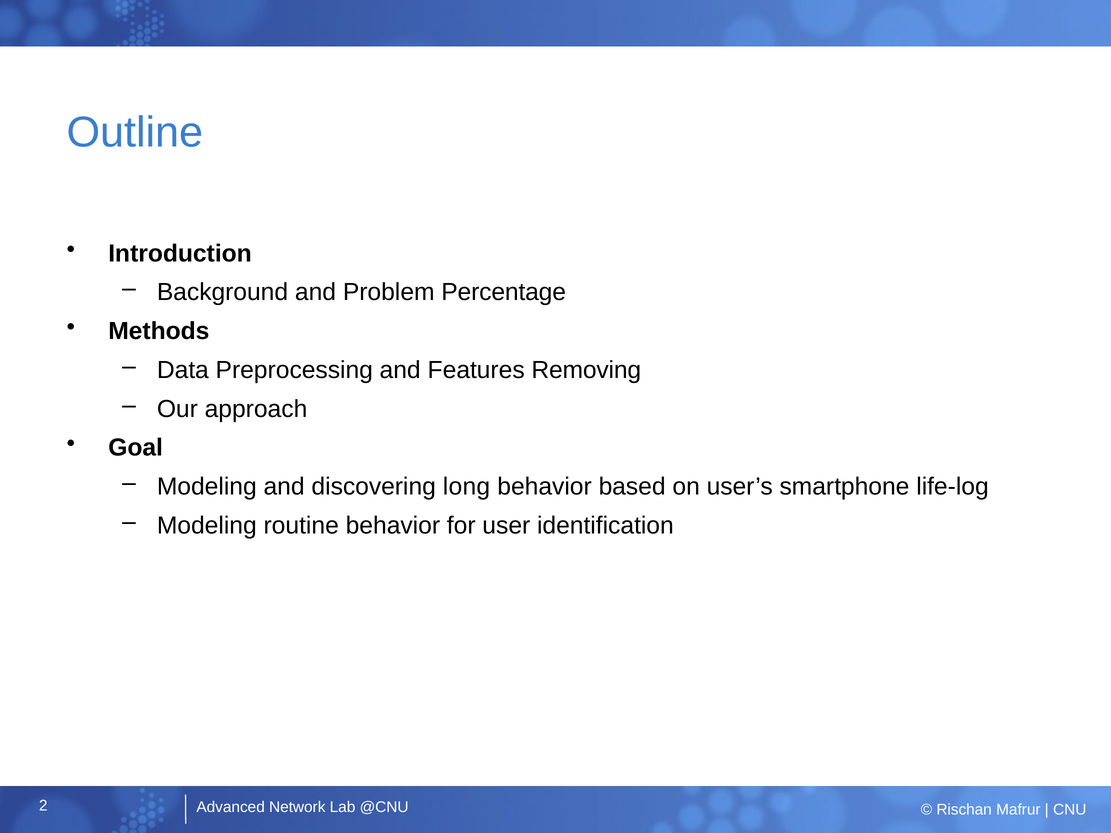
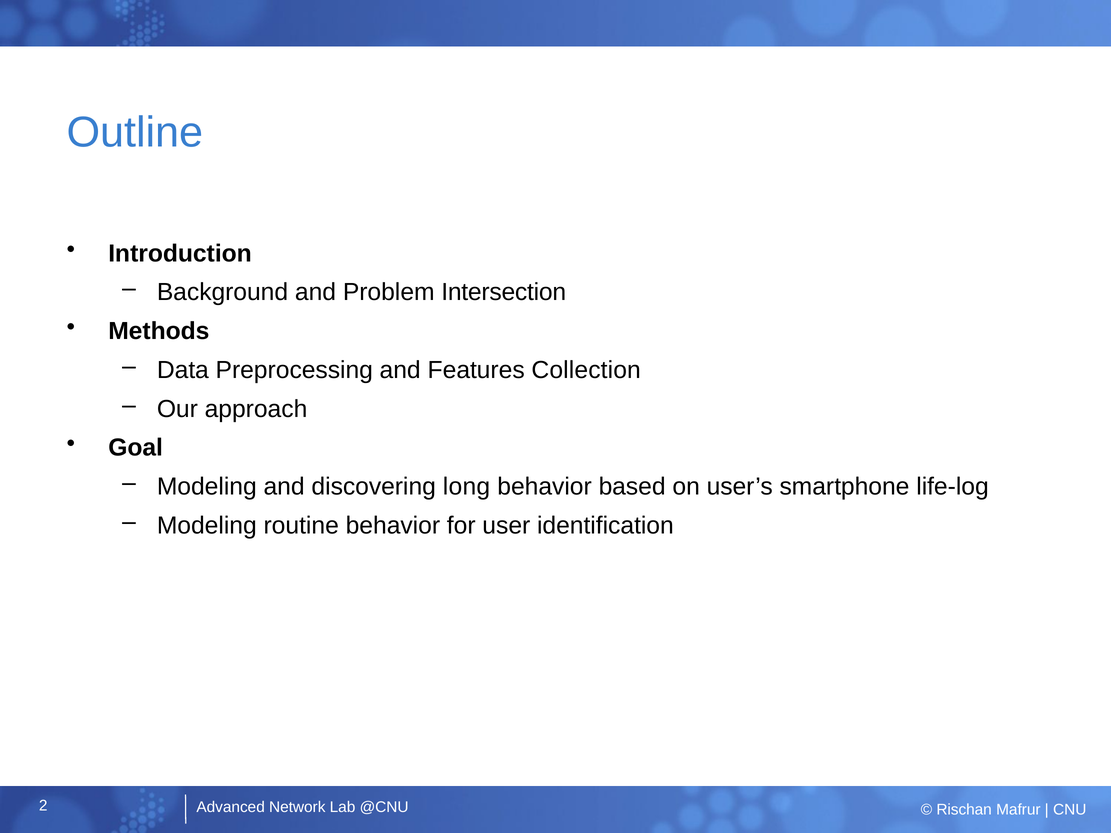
Percentage: Percentage -> Intersection
Removing: Removing -> Collection
